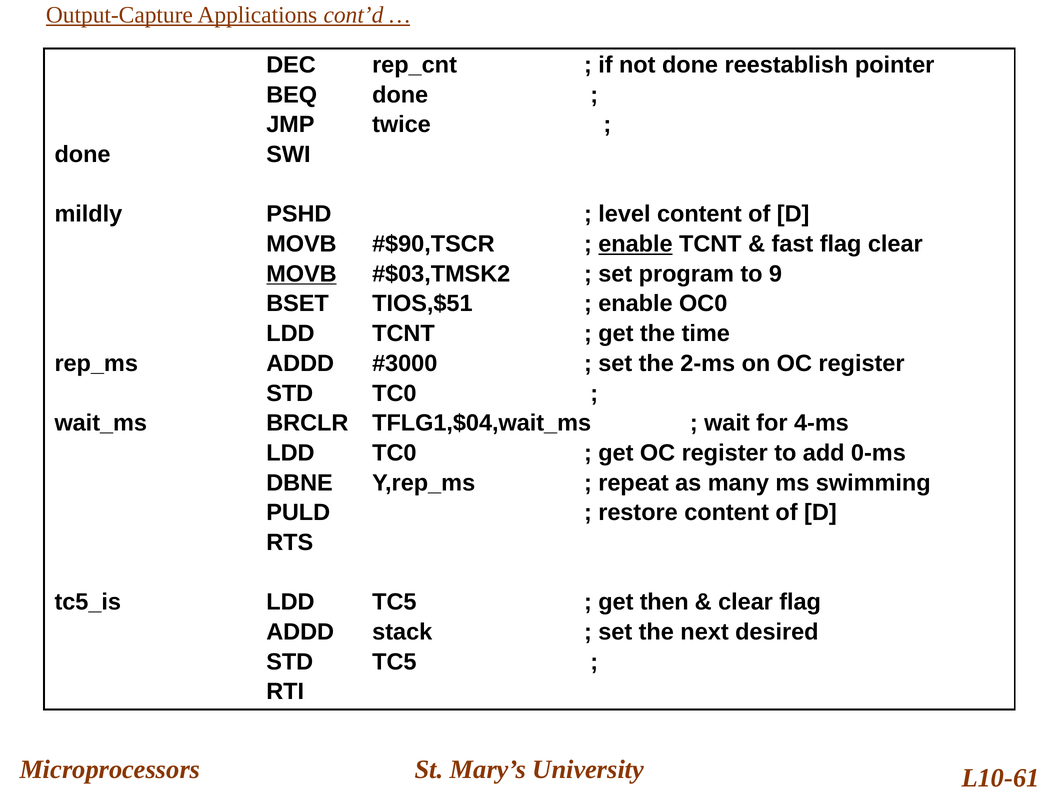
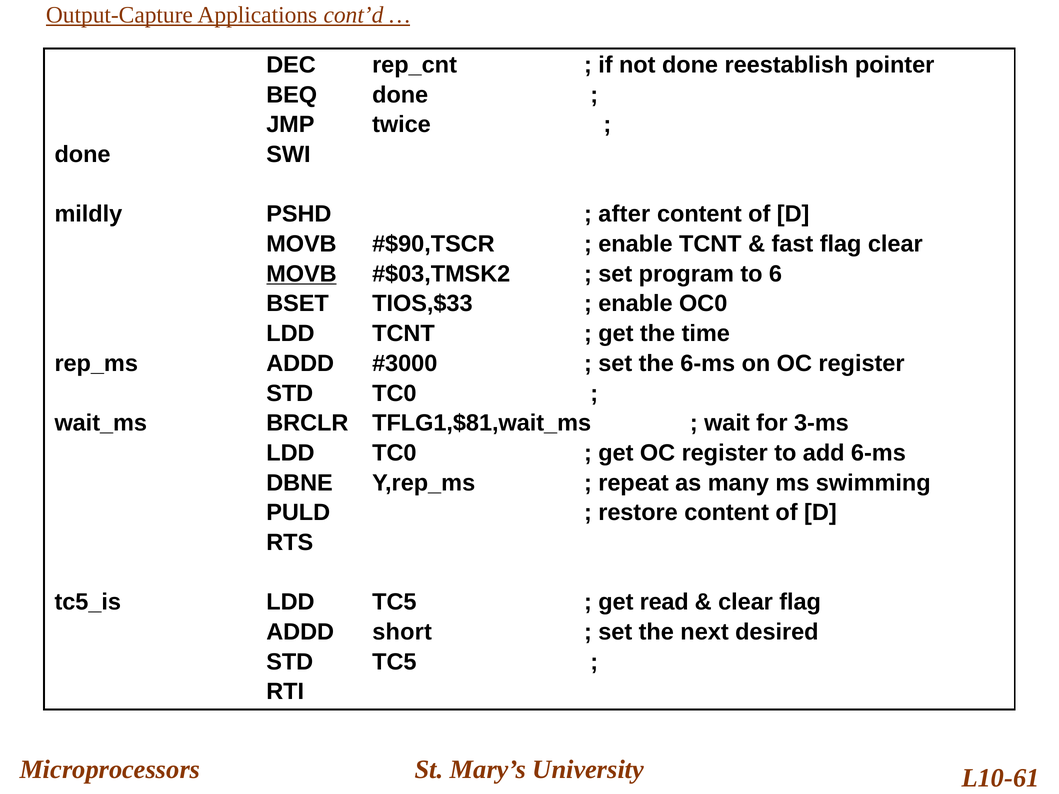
level: level -> after
enable at (635, 244) underline: present -> none
9: 9 -> 6
TIOS,$51: TIOS,$51 -> TIOS,$33
the 2-ms: 2-ms -> 6-ms
TFLG1,$04,wait_ms: TFLG1,$04,wait_ms -> TFLG1,$81,wait_ms
4-ms: 4-ms -> 3-ms
add 0-ms: 0-ms -> 6-ms
then: then -> read
stack: stack -> short
